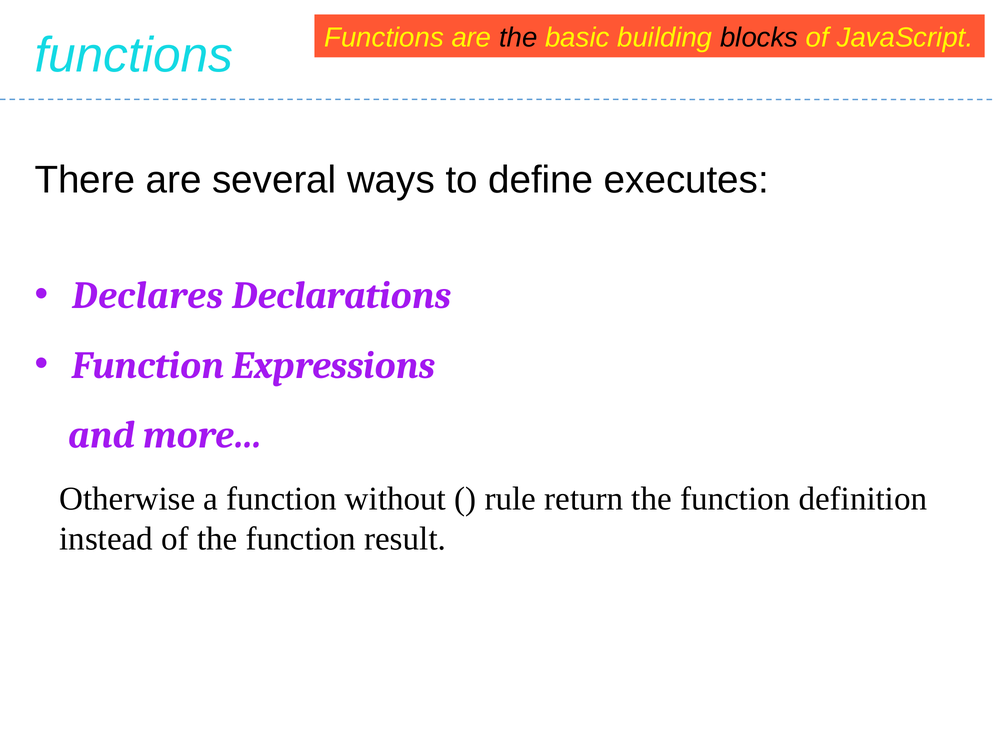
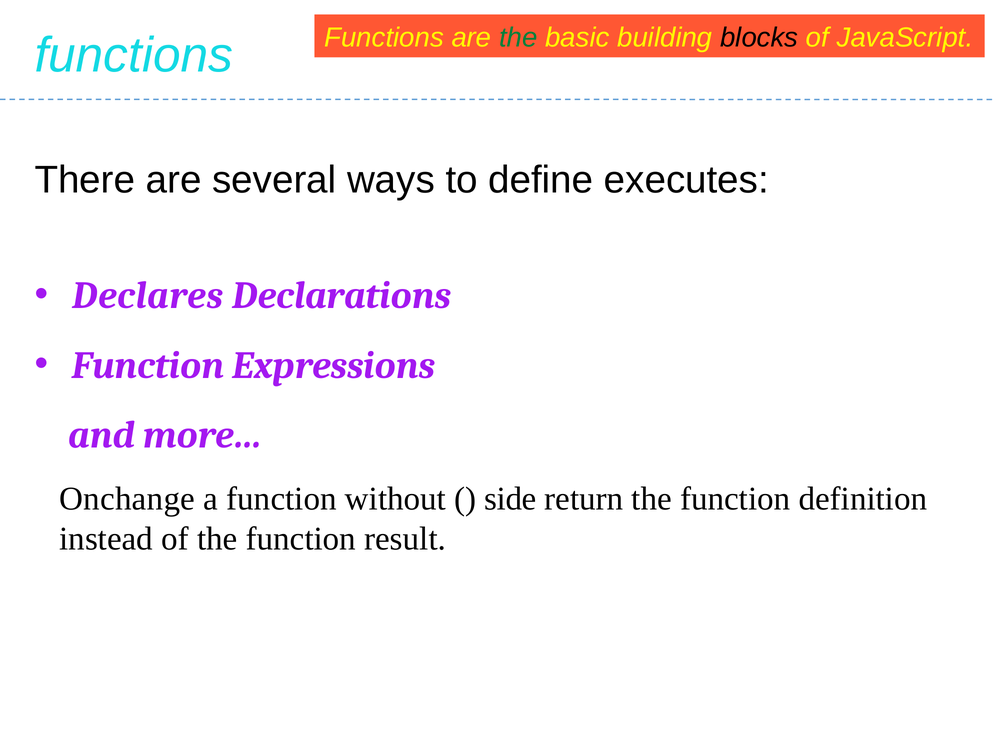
the at (518, 38) colour: black -> green
Otherwise: Otherwise -> Onchange
rule: rule -> side
